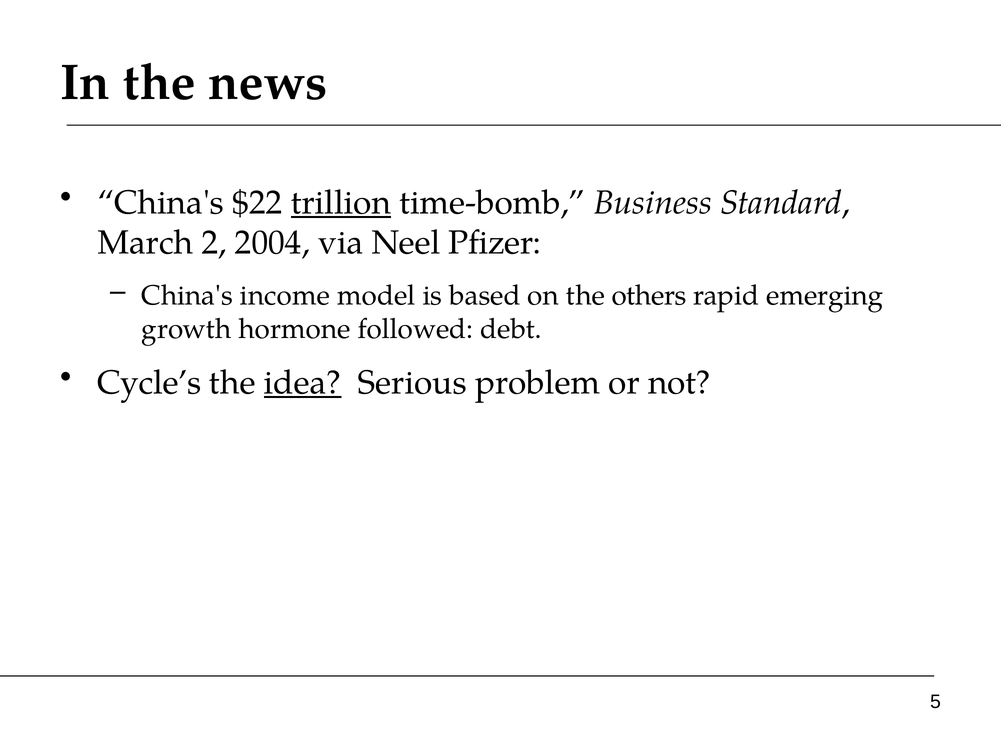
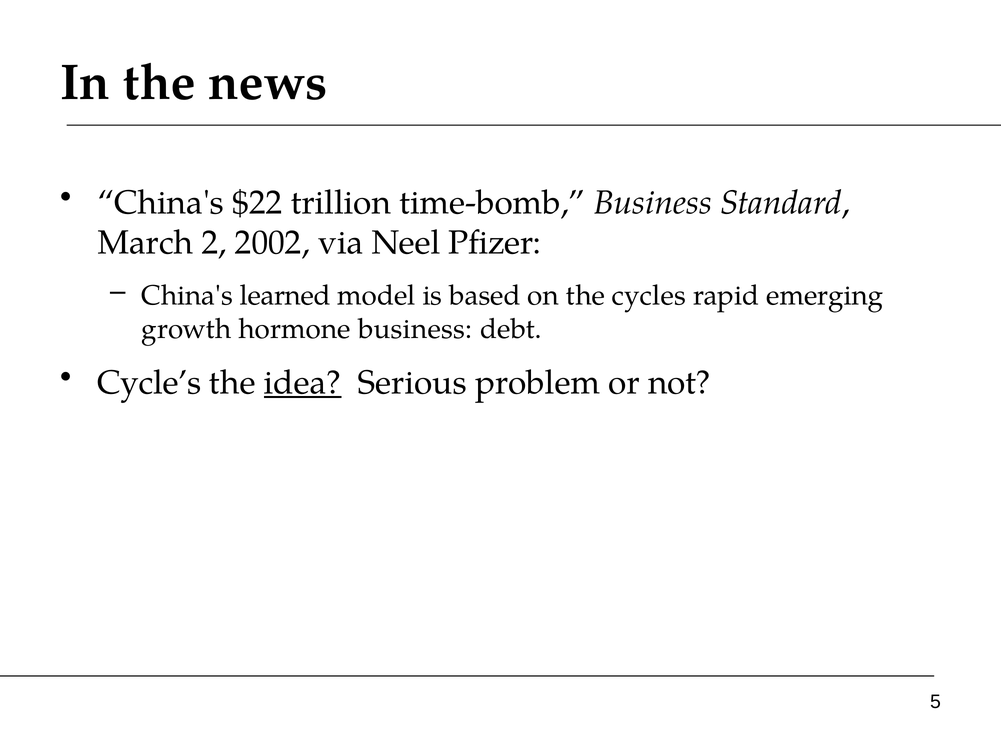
trillion underline: present -> none
2004: 2004 -> 2002
income: income -> learned
others: others -> cycles
hormone followed: followed -> business
